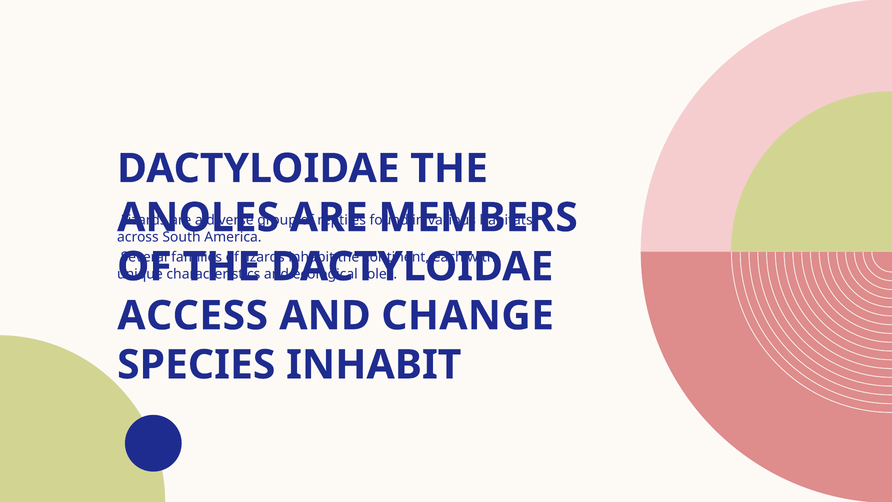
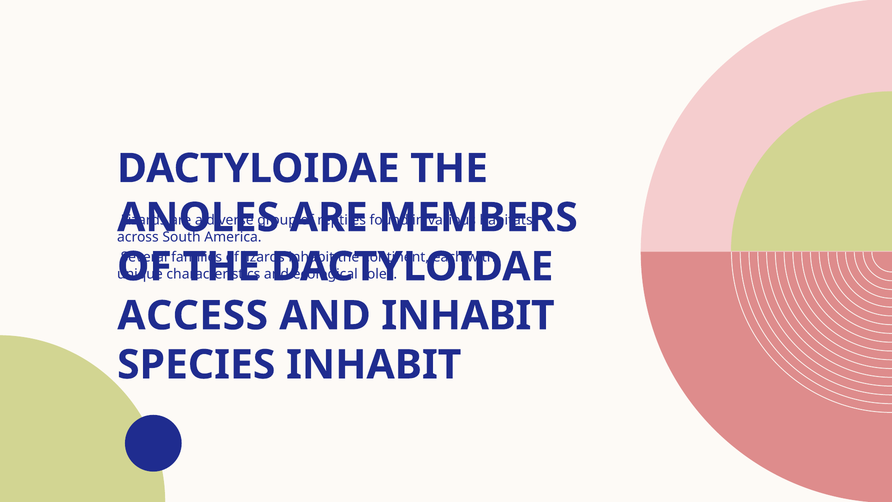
AND CHANGE: CHANGE -> INHABIT
